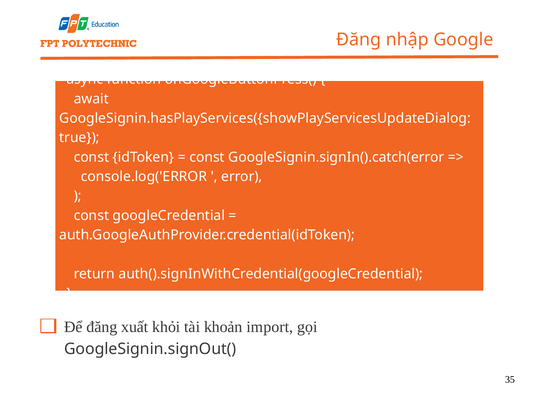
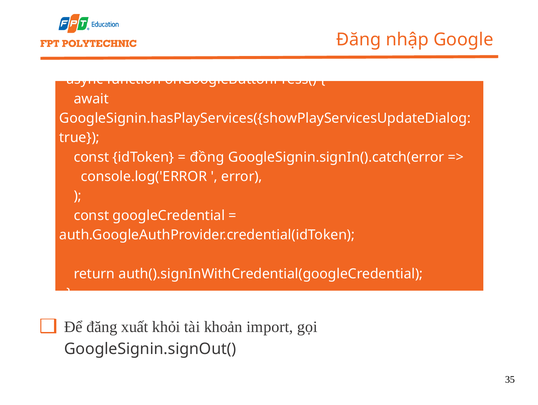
const at (207, 157): const -> đồng
